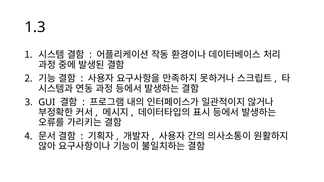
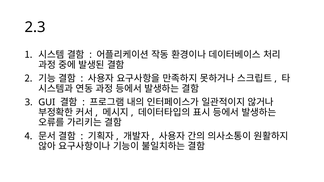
1.3: 1.3 -> 2.3
